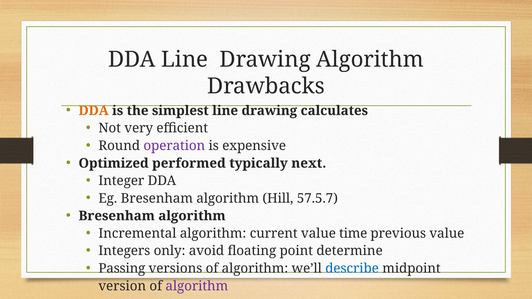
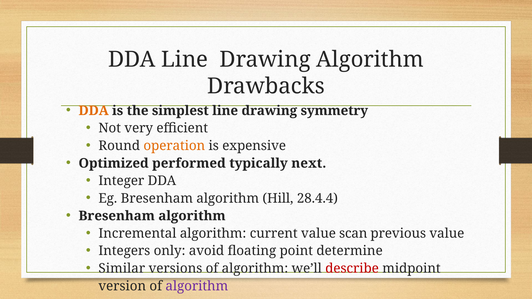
calculates: calculates -> symmetry
operation colour: purple -> orange
57.5.7: 57.5.7 -> 28.4.4
time: time -> scan
Passing: Passing -> Similar
describe colour: blue -> red
